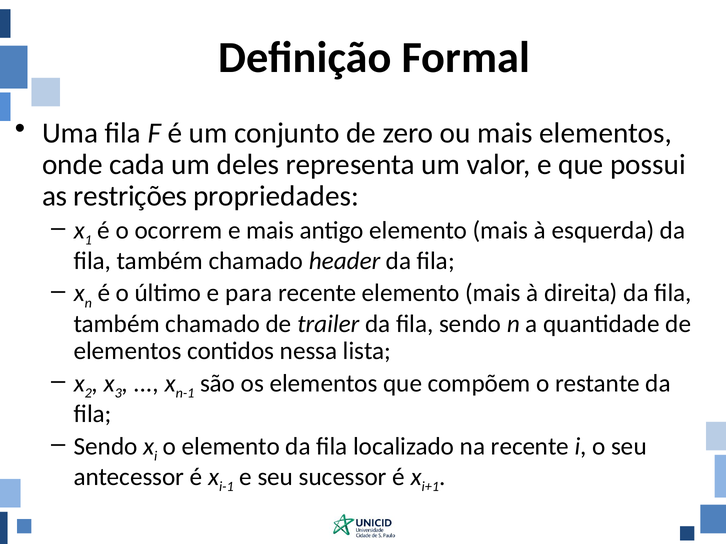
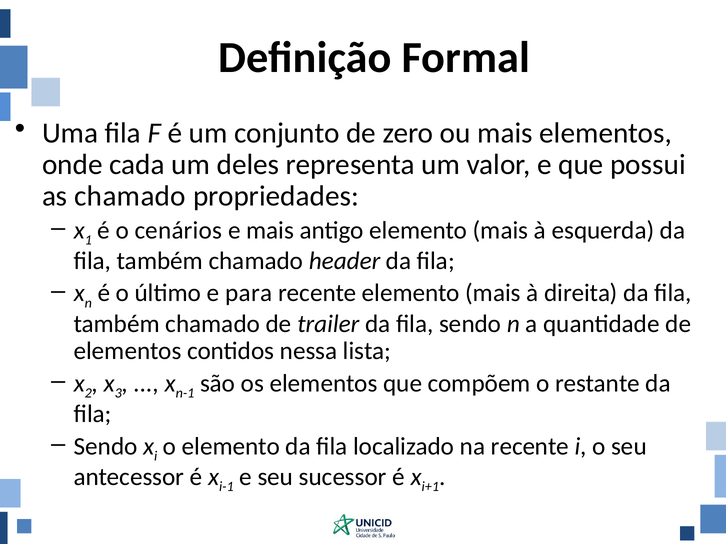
as restrições: restrições -> chamado
ocorrem: ocorrem -> cenários
